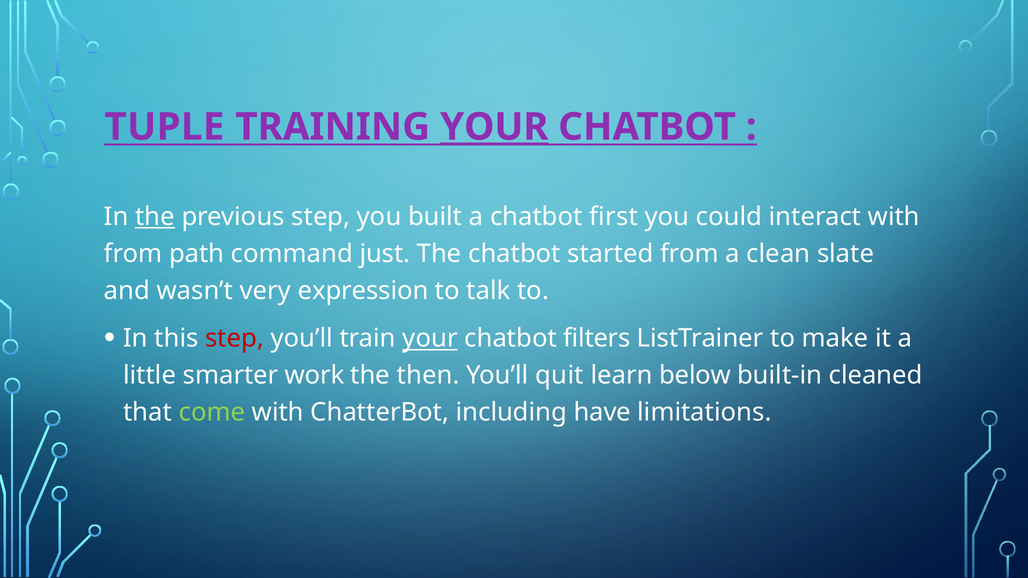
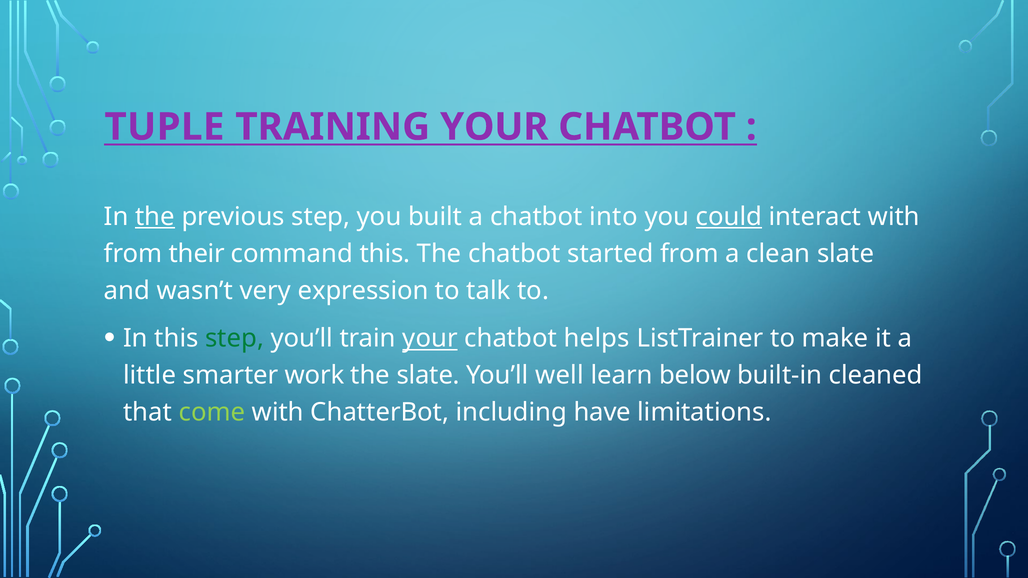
YOUR at (494, 127) underline: present -> none
first: first -> into
could underline: none -> present
path: path -> their
command just: just -> this
step at (235, 339) colour: red -> green
filters: filters -> helps
the then: then -> slate
quit: quit -> well
